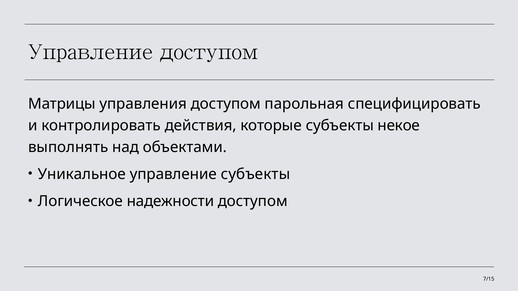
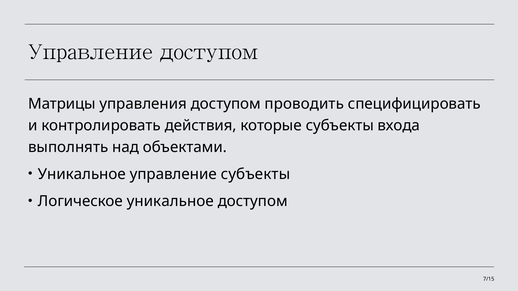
парольная: парольная -> проводить
некое: некое -> входа
Логическое надежности: надежности -> уникальное
